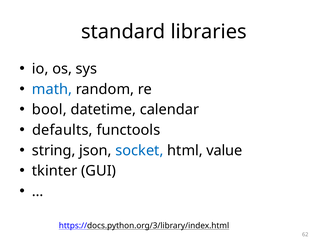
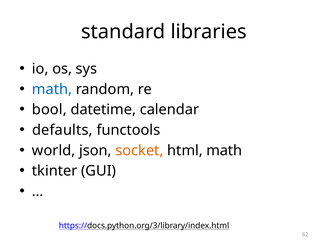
string: string -> world
socket colour: blue -> orange
html value: value -> math
